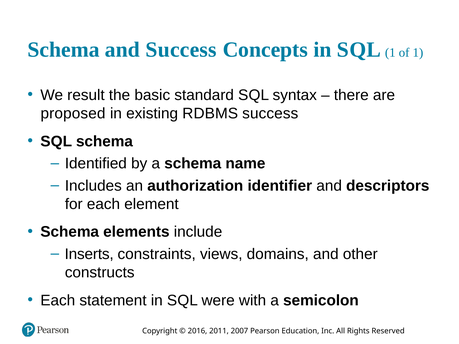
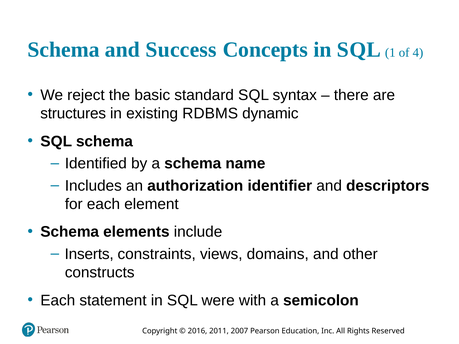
of 1: 1 -> 4
result: result -> reject
proposed: proposed -> structures
S success: success -> dynamic
